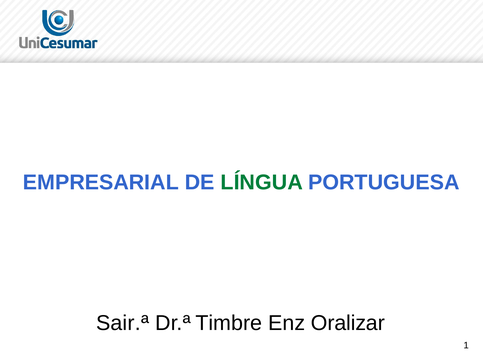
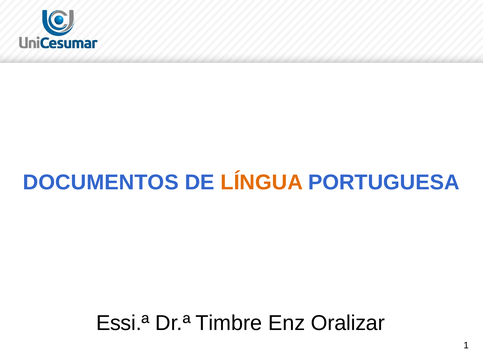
EMPRESARIAL: EMPRESARIAL -> DOCUMENTOS
LÍNGUA colour: green -> orange
Sair.ª: Sair.ª -> Essi.ª
